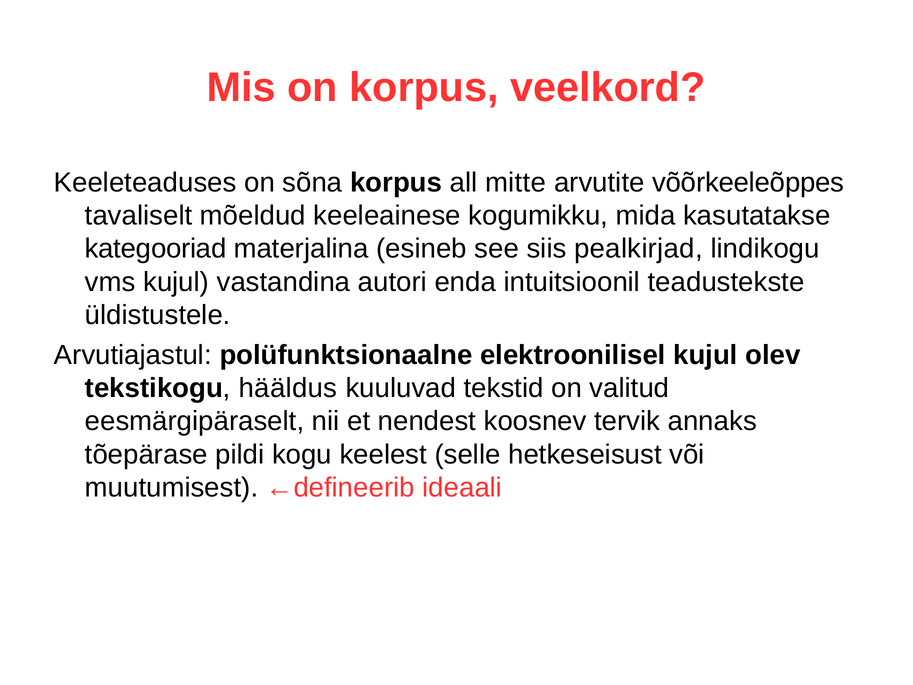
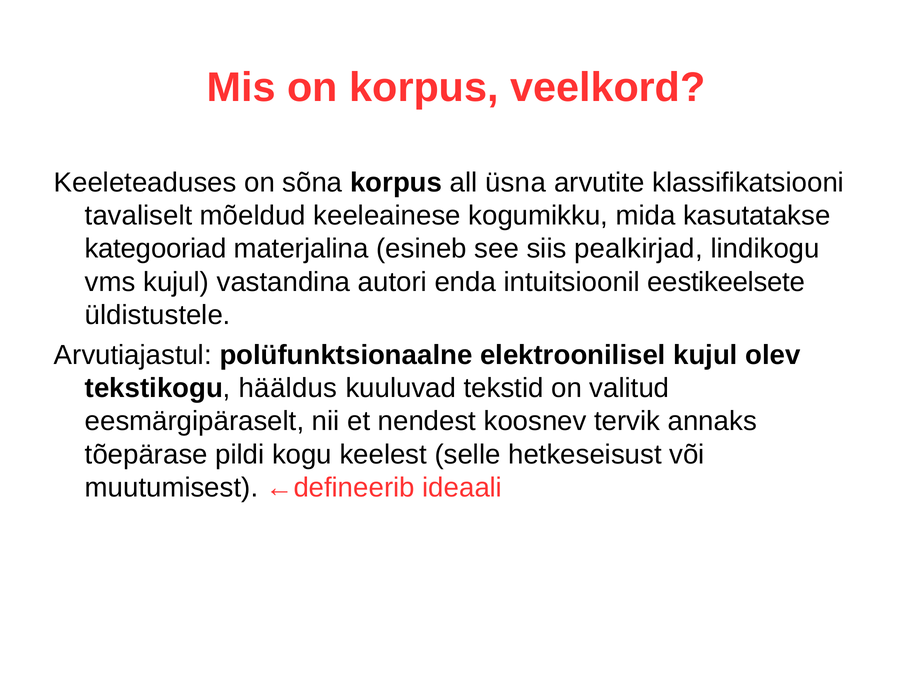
mitte: mitte -> üsna
võõrkeeleõppes: võõrkeeleõppes -> klassifikatsiooni
teadustekste: teadustekste -> eestikeelsete
